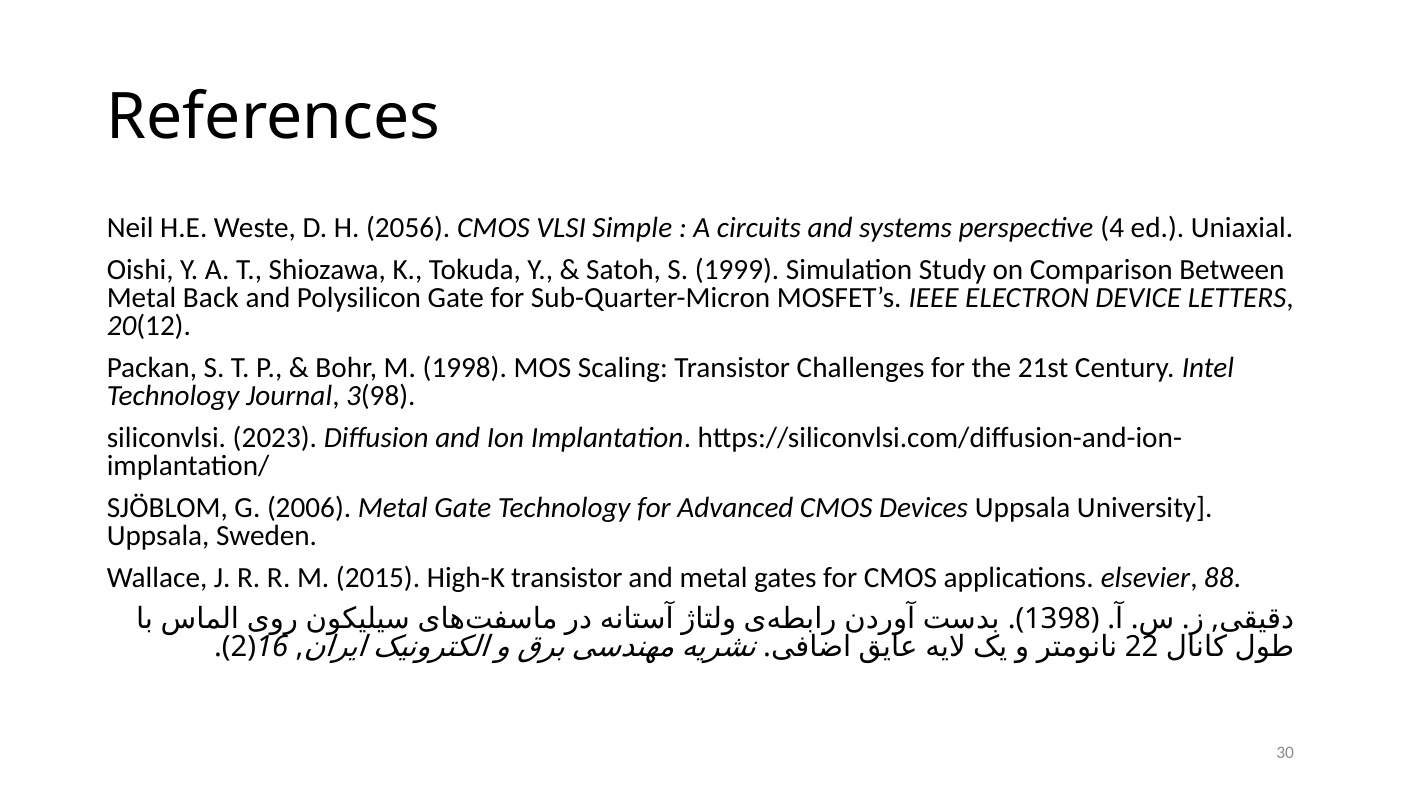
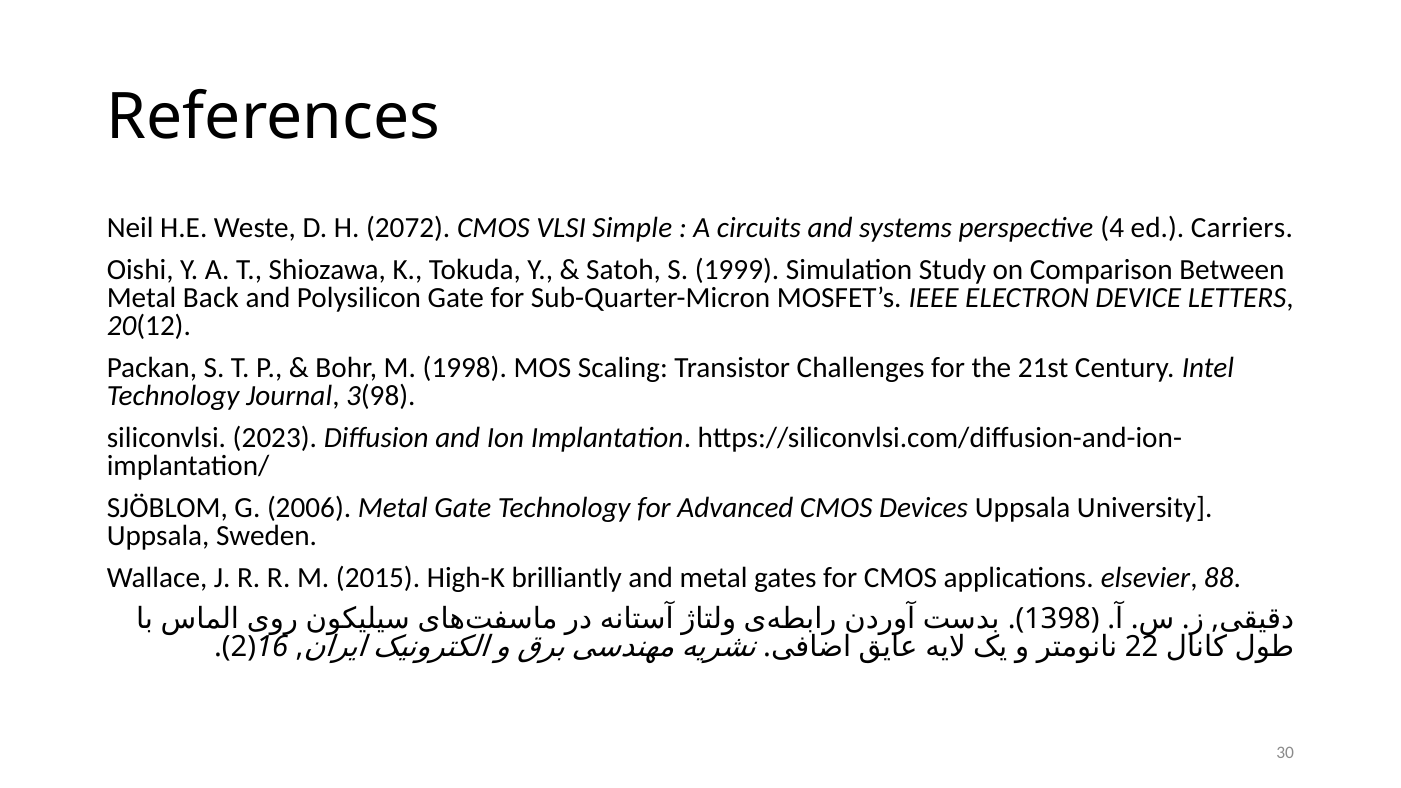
2056: 2056 -> 2072
Uniaxial: Uniaxial -> Carriers
High-K transistor: transistor -> brilliantly
